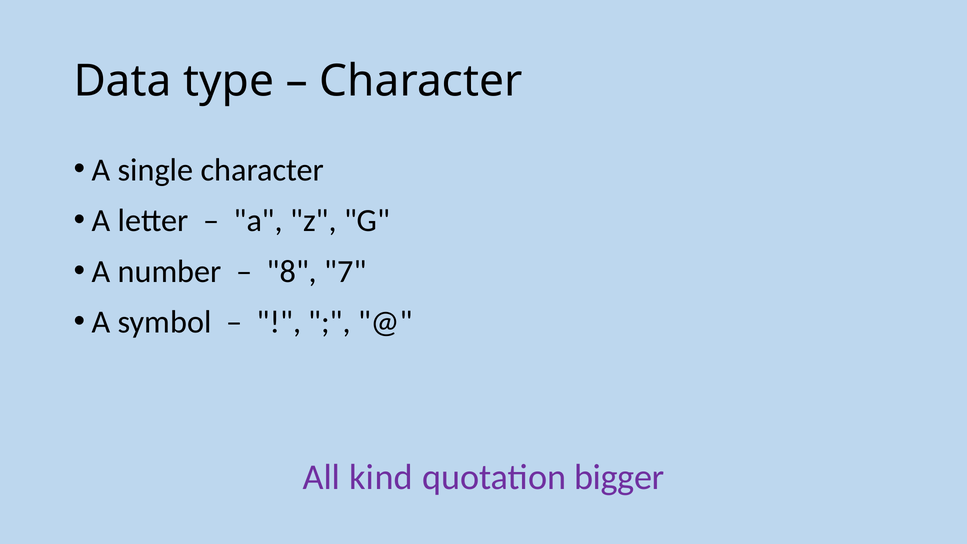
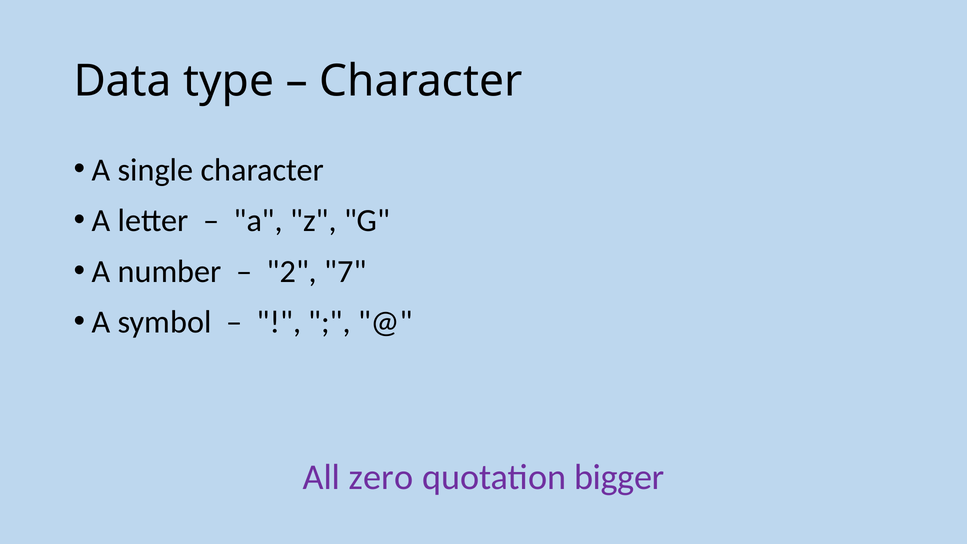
8: 8 -> 2
kind: kind -> zero
